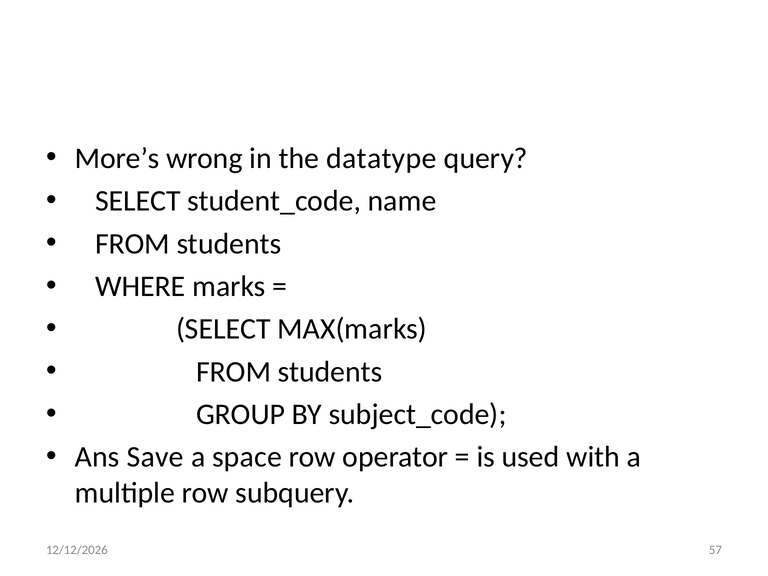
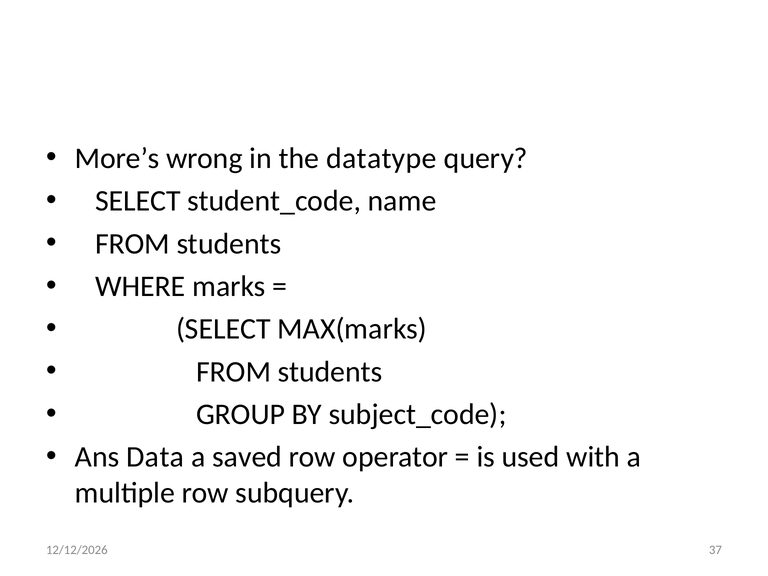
Save: Save -> Data
space: space -> saved
57: 57 -> 37
